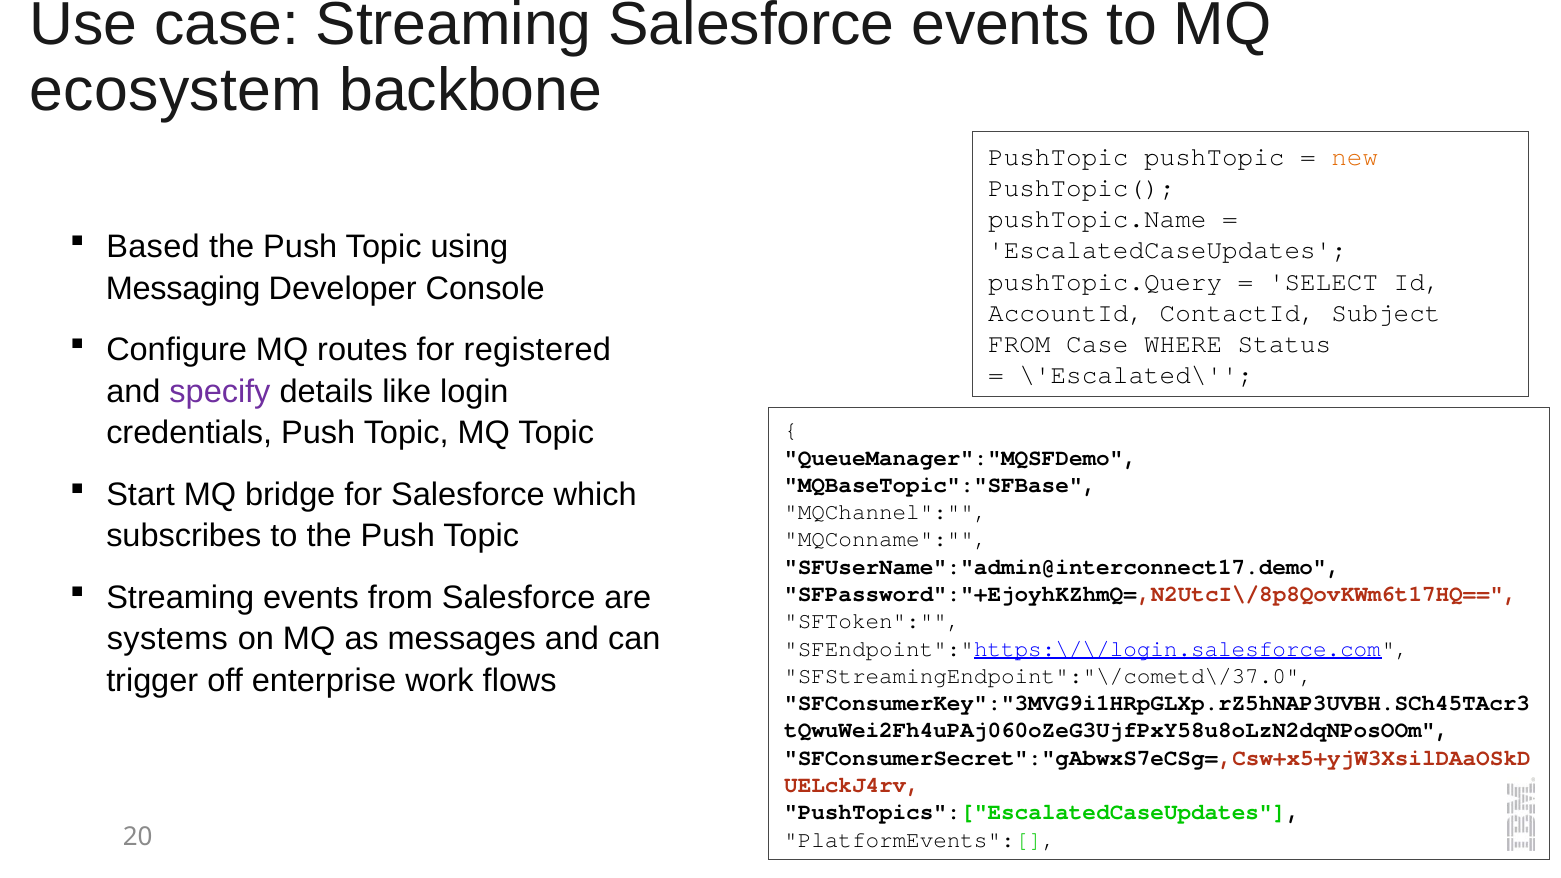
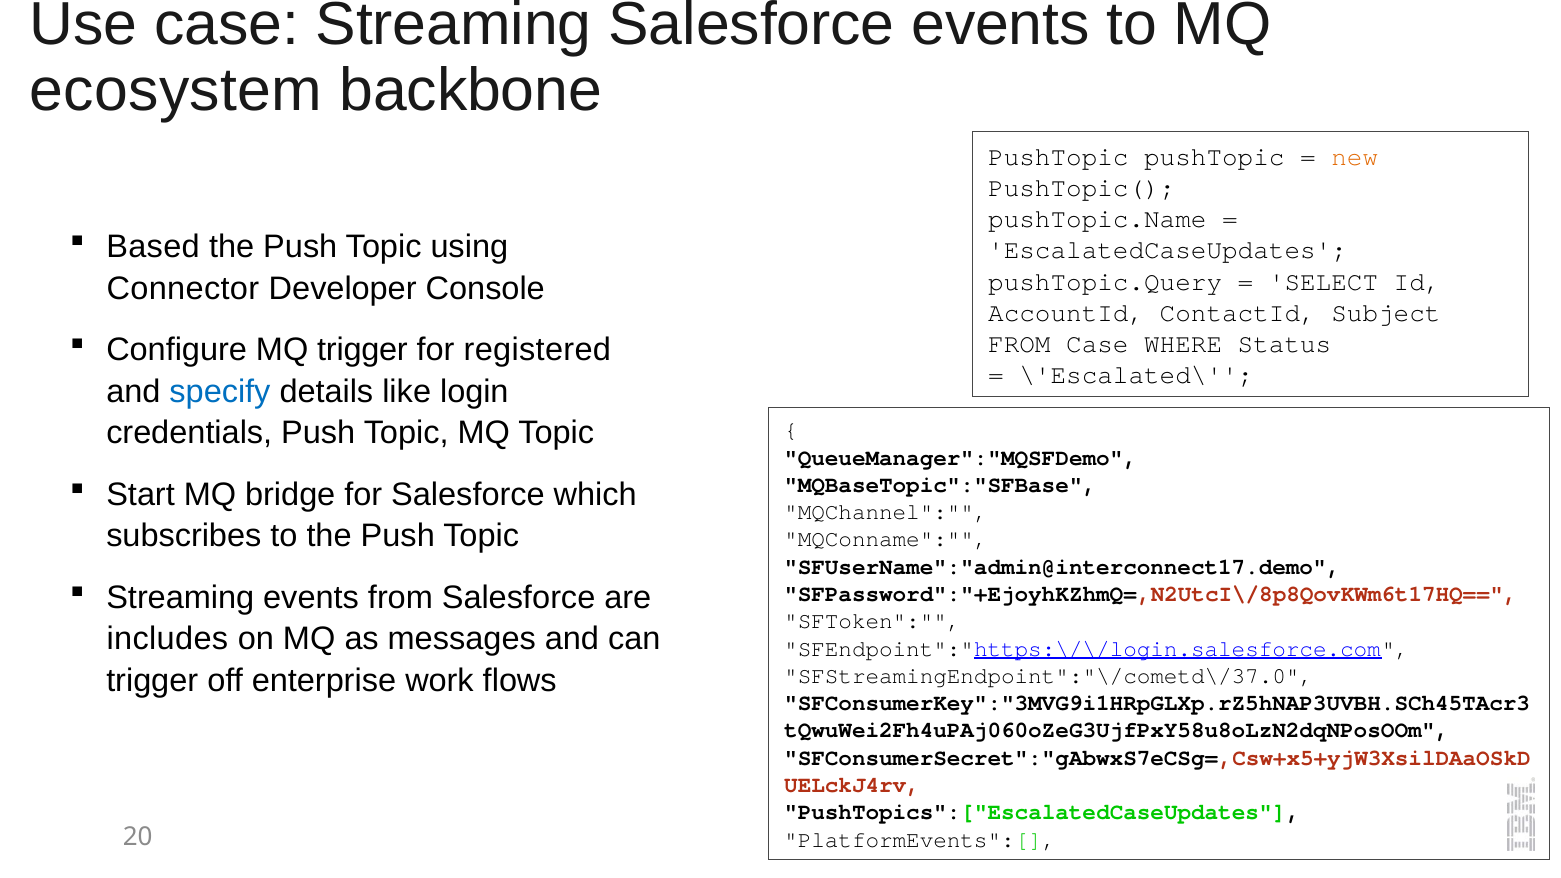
Messaging: Messaging -> Connector
MQ routes: routes -> trigger
specify colour: purple -> blue
systems: systems -> includes
